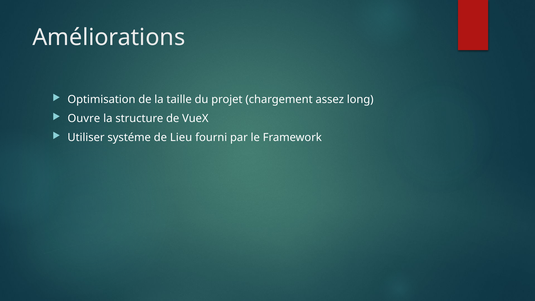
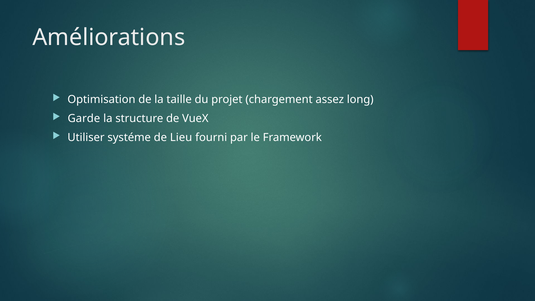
Ouvre: Ouvre -> Garde
